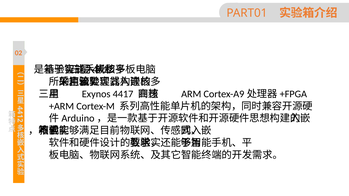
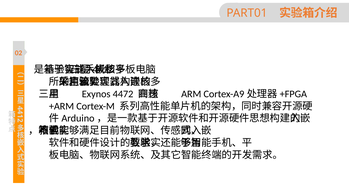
4417: 4417 -> 4472
